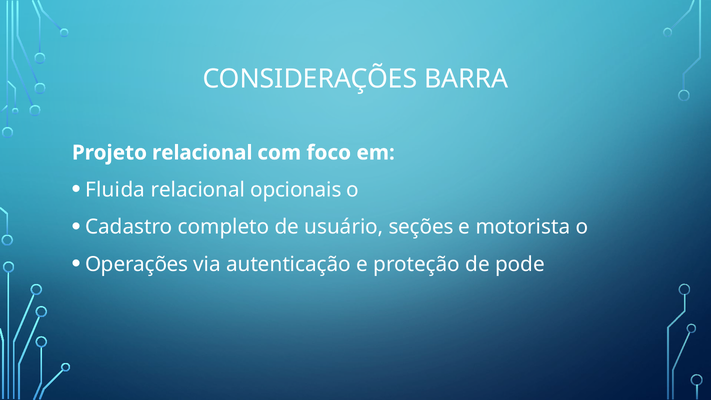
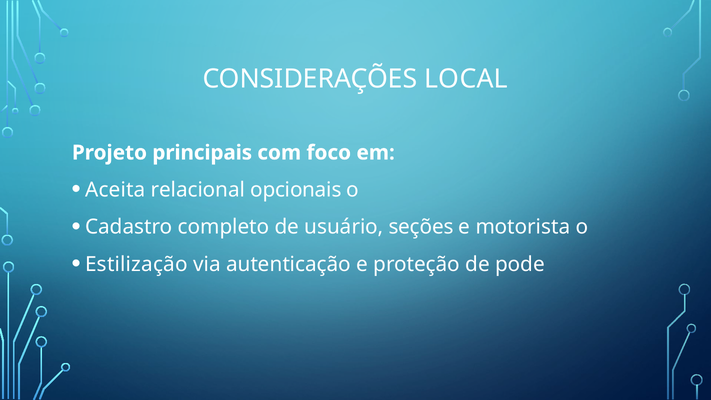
BARRA: BARRA -> LOCAL
Projeto relacional: relacional -> principais
Fluida: Fluida -> Aceita
Operações: Operações -> Estilização
